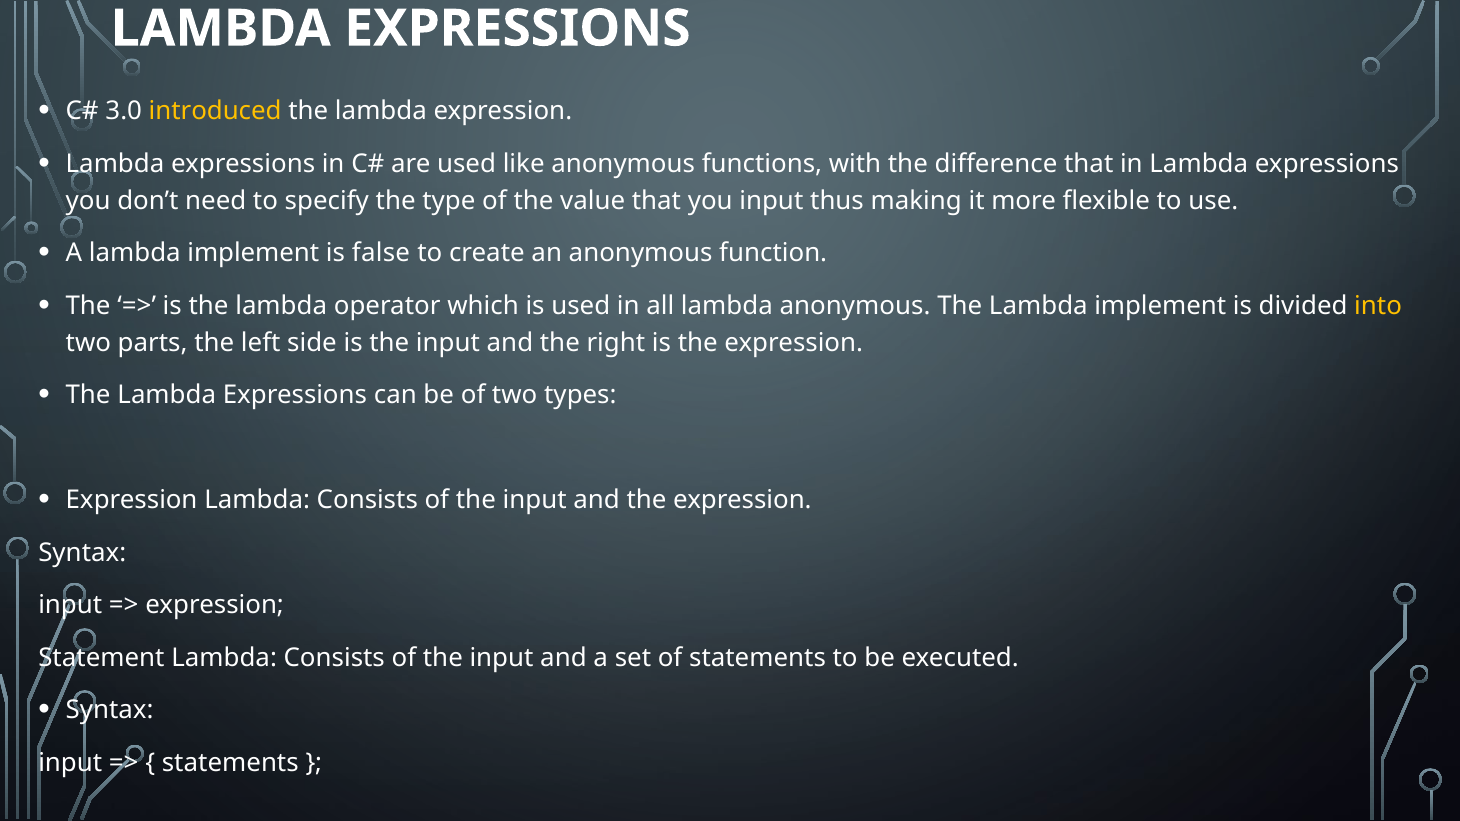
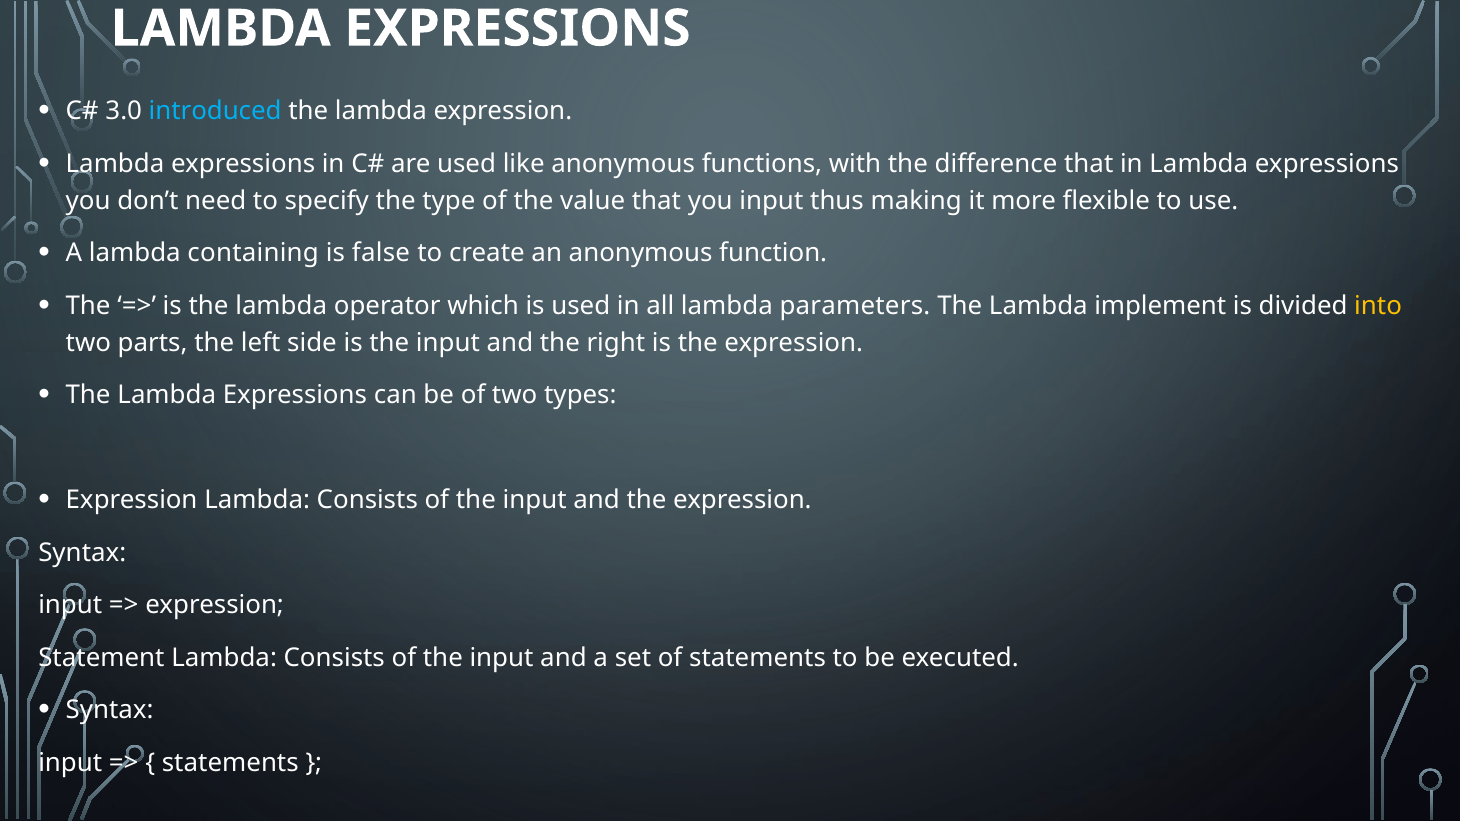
introduced colour: yellow -> light blue
A lambda implement: implement -> containing
lambda anonymous: anonymous -> parameters
